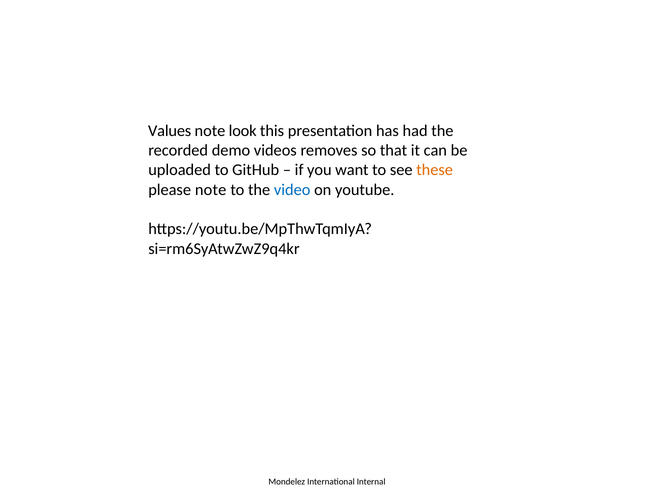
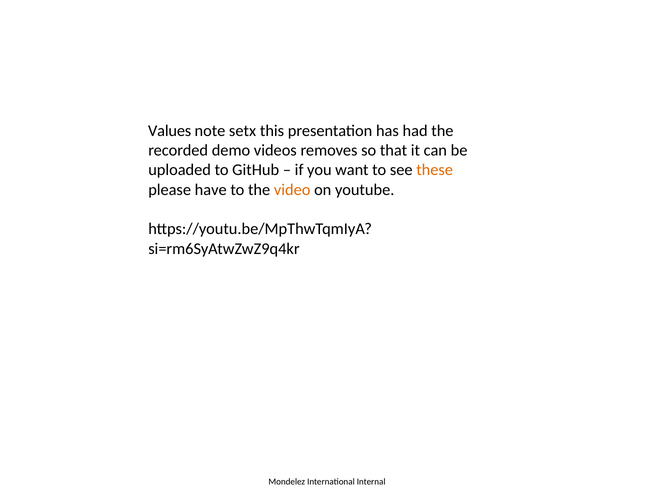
look: look -> setx
please note: note -> have
video colour: blue -> orange
